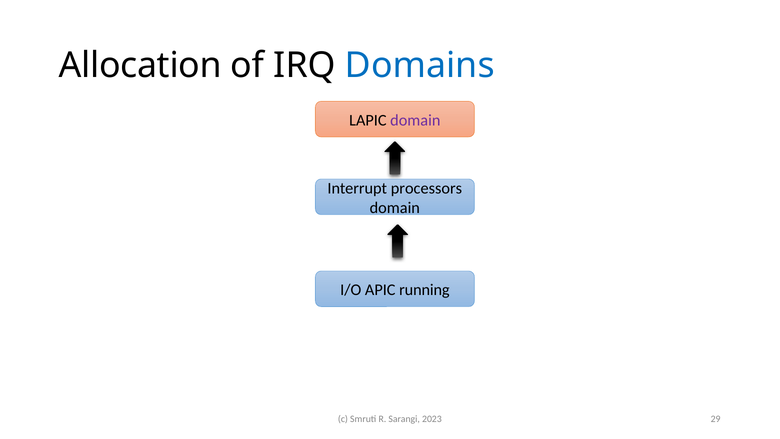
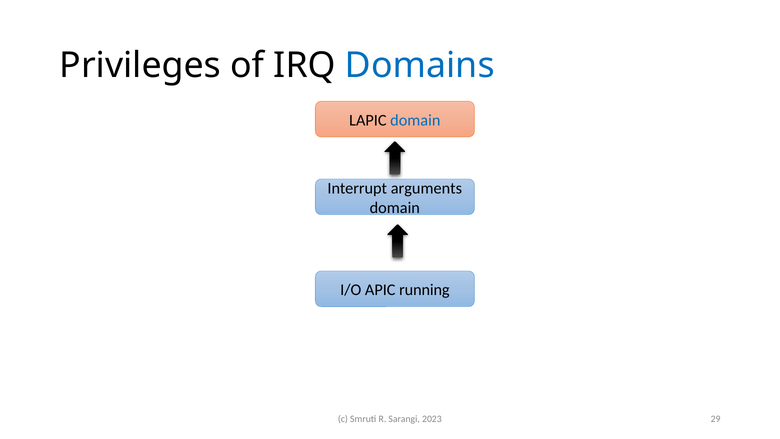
Allocation: Allocation -> Privileges
domain at (415, 120) colour: purple -> blue
processors: processors -> arguments
